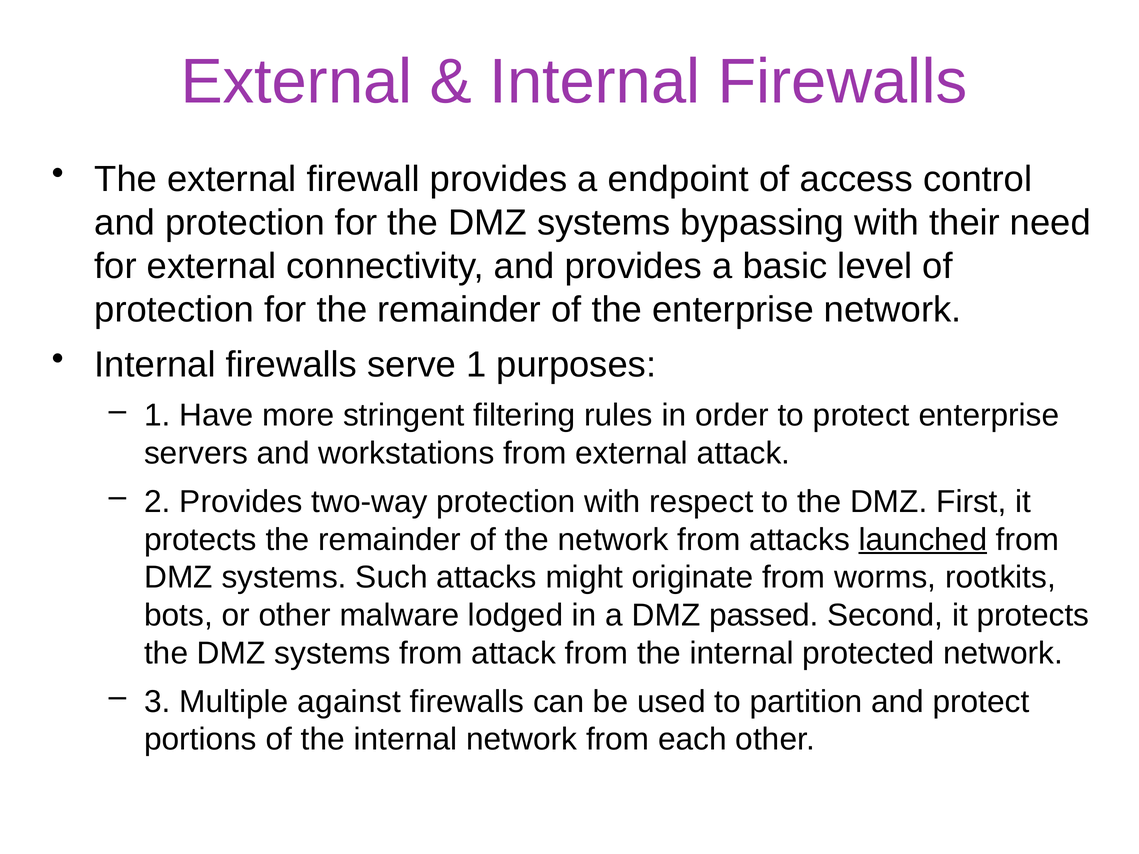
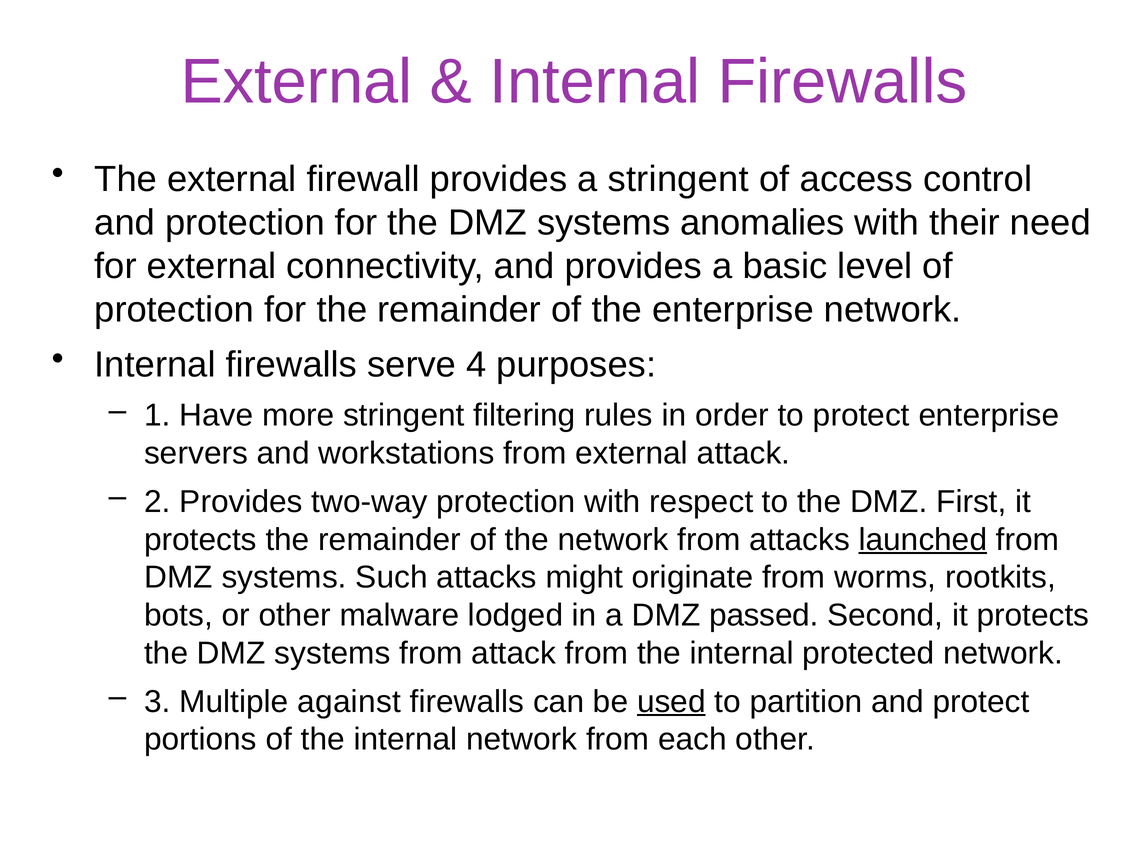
a endpoint: endpoint -> stringent
bypassing: bypassing -> anomalies
serve 1: 1 -> 4
used underline: none -> present
